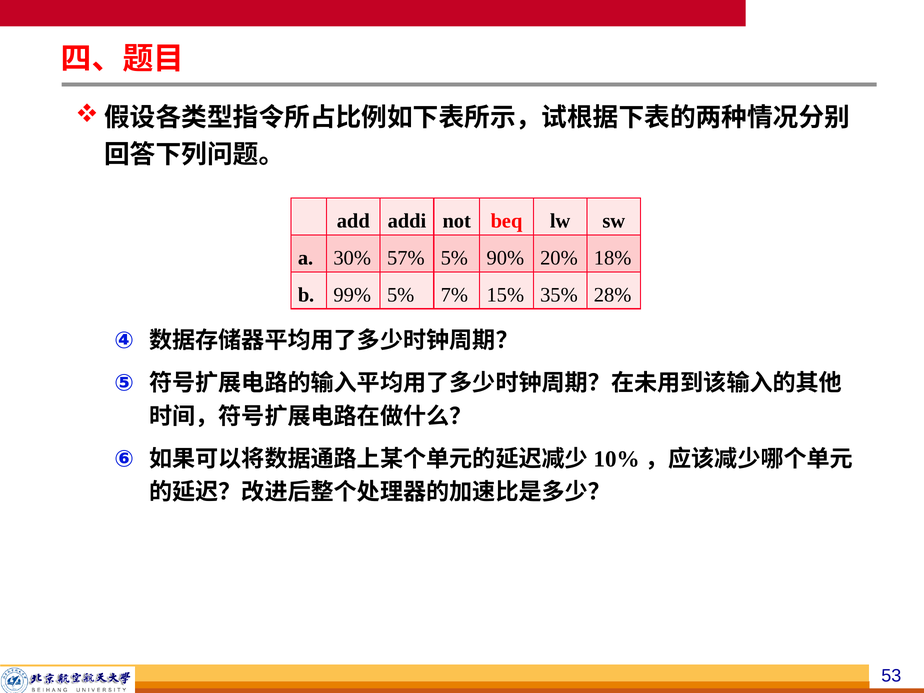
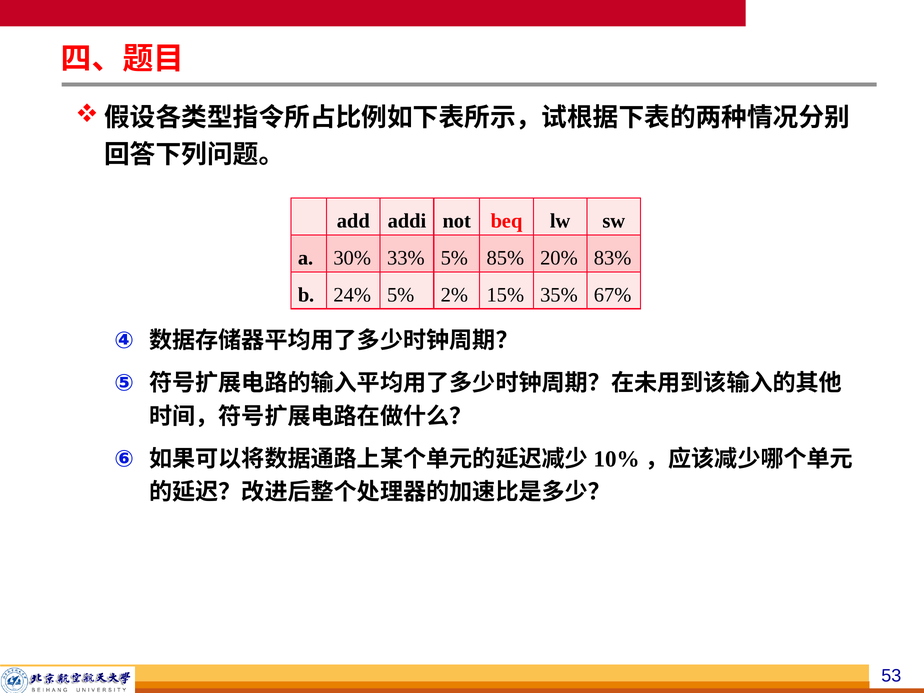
57%: 57% -> 33%
90%: 90% -> 85%
18%: 18% -> 83%
99%: 99% -> 24%
7%: 7% -> 2%
28%: 28% -> 67%
